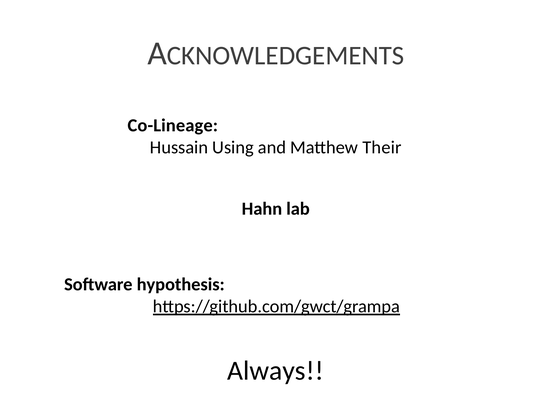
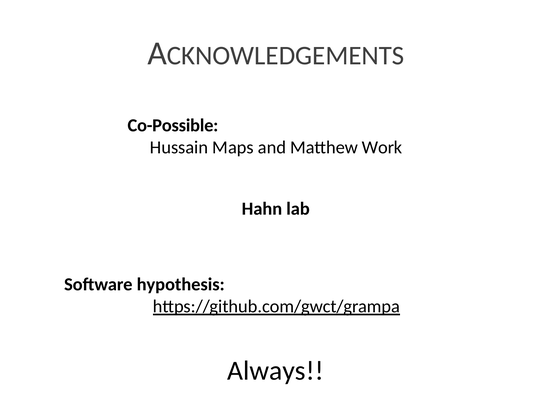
Co-Lineage: Co-Lineage -> Co-Possible
Using: Using -> Maps
Their: Their -> Work
